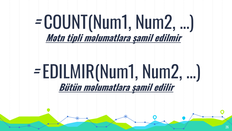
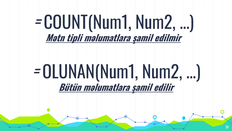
EDILMIR(Num1: EDILMIR(Num1 -> OLUNAN(Num1
